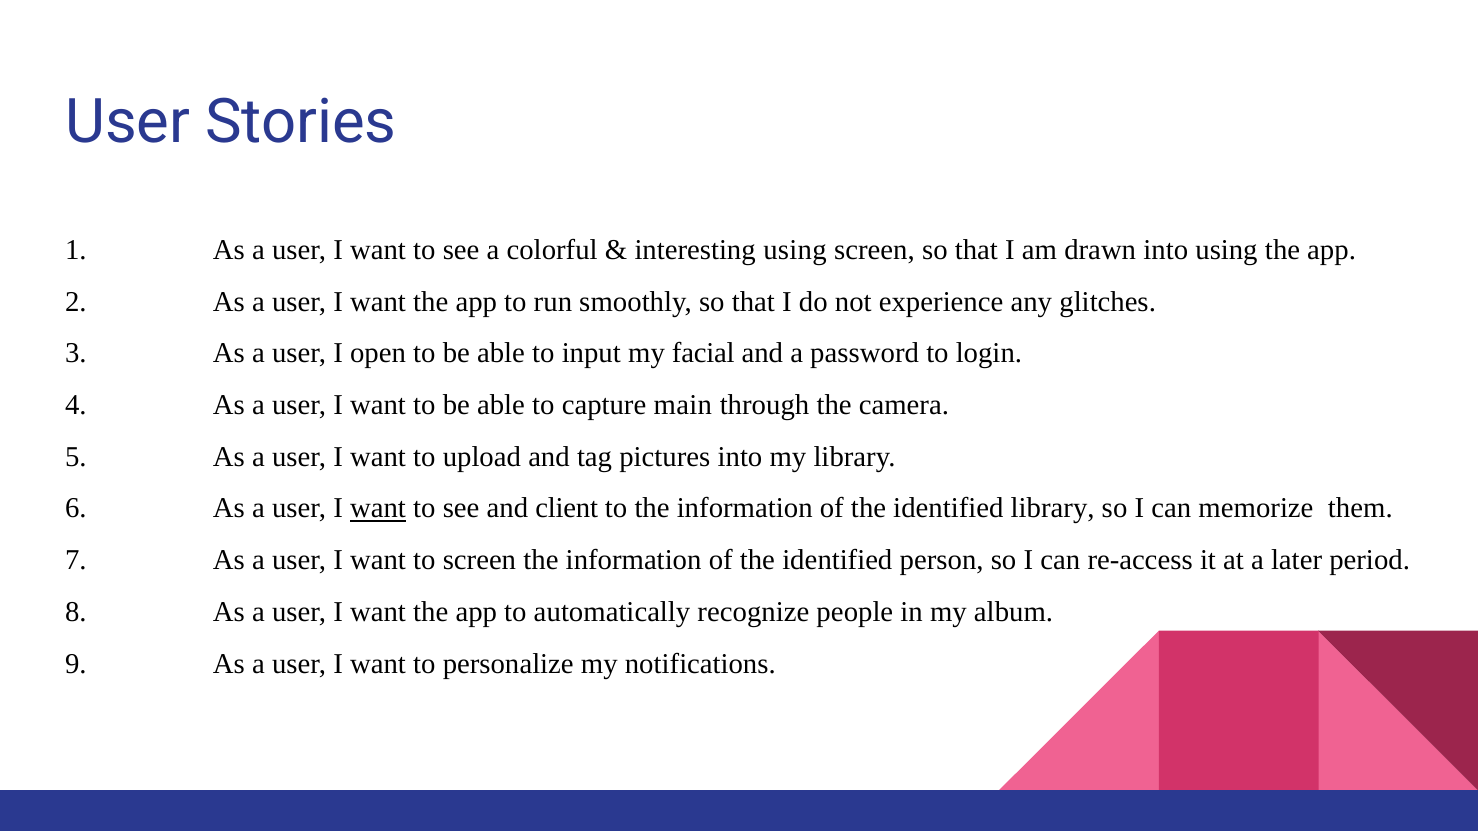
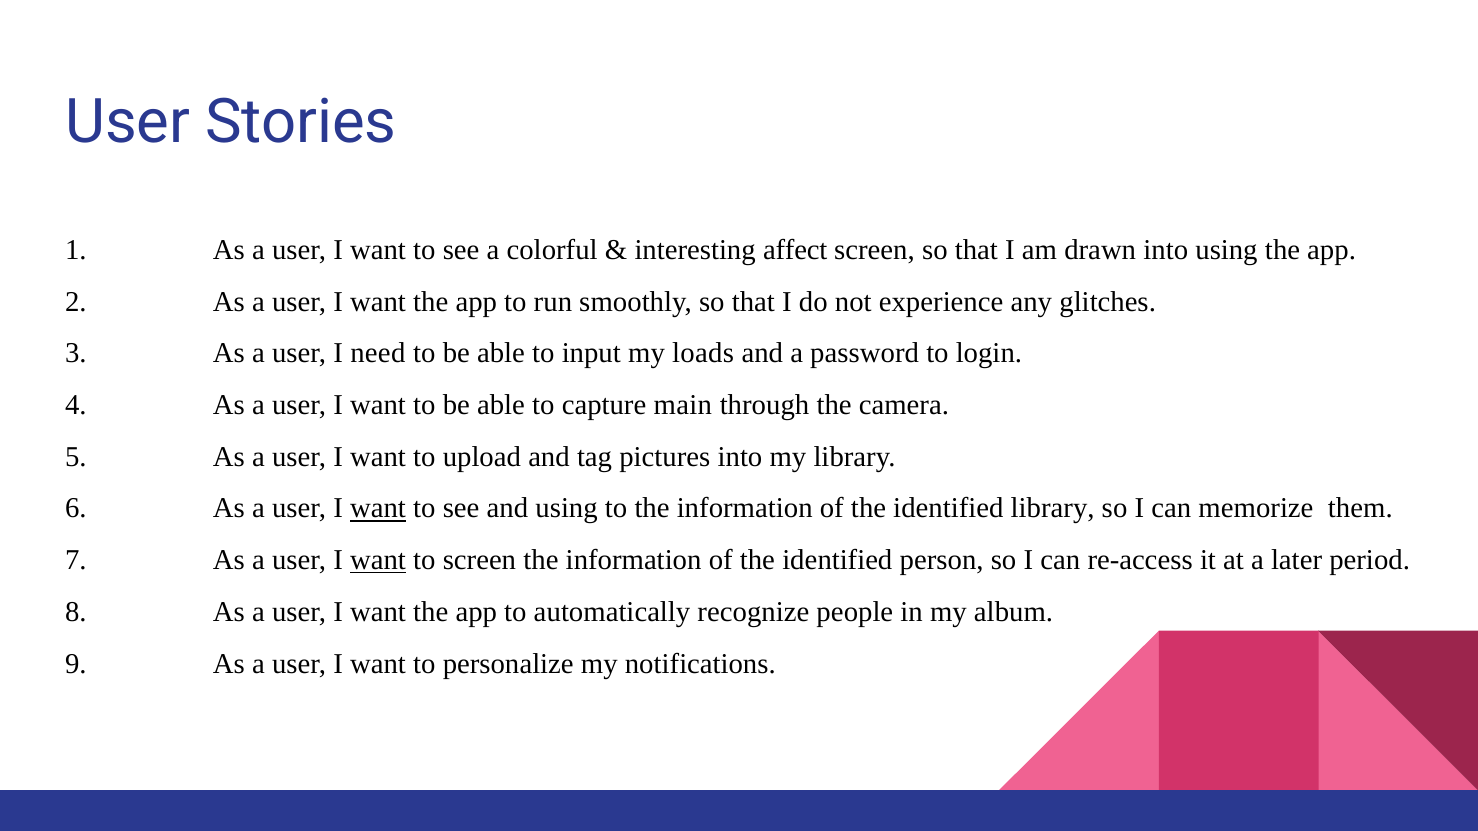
interesting using: using -> affect
open: open -> need
facial: facial -> loads
and client: client -> using
want at (378, 560) underline: none -> present
